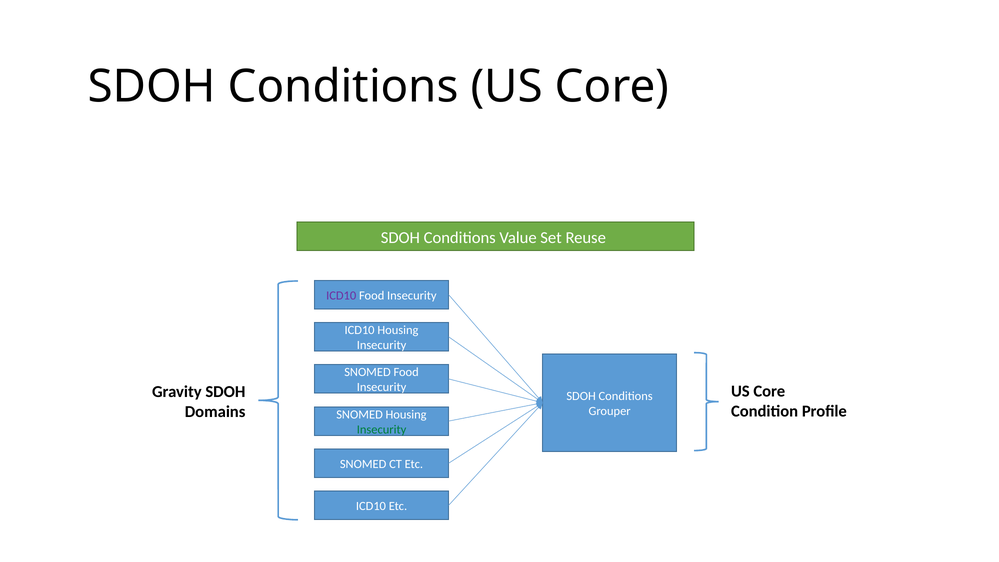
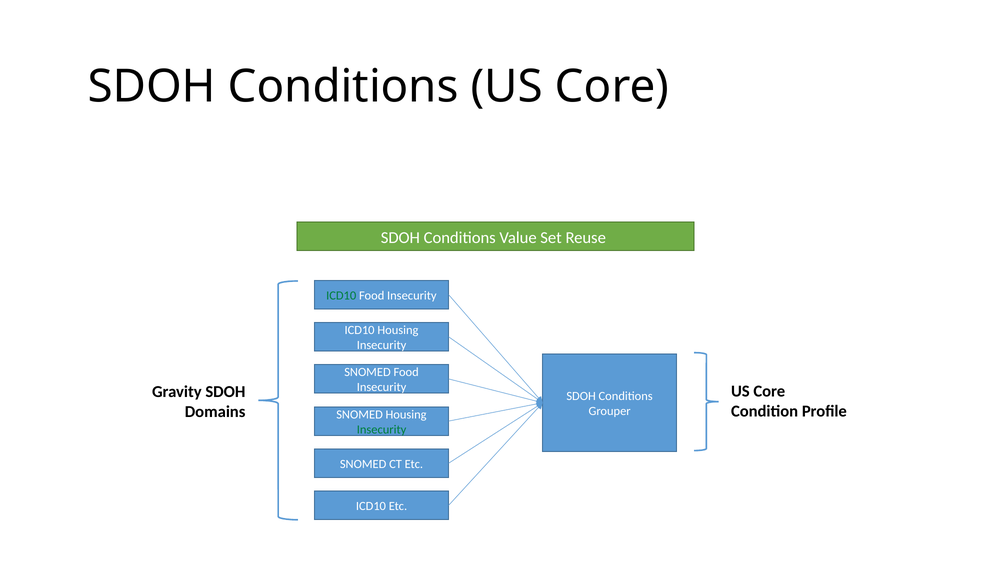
ICD10 at (341, 295) colour: purple -> green
